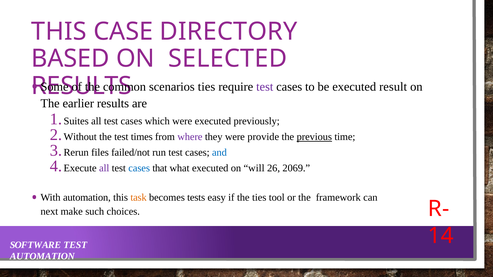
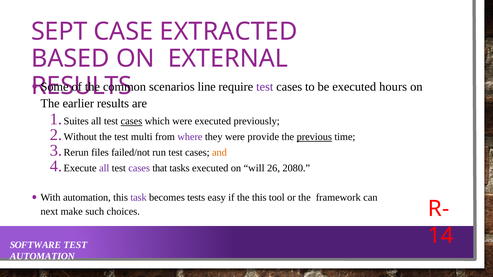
THIS at (59, 32): THIS -> SEPT
DIRECTORY: DIRECTORY -> EXTRACTED
SELECTED: SELECTED -> EXTERNAL
scenarios ties: ties -> line
result: result -> hours
cases at (131, 121) underline: none -> present
times: times -> multi
and colour: blue -> orange
cases at (139, 168) colour: blue -> purple
what: what -> tasks
2069: 2069 -> 2080
task colour: orange -> purple
the ties: ties -> this
